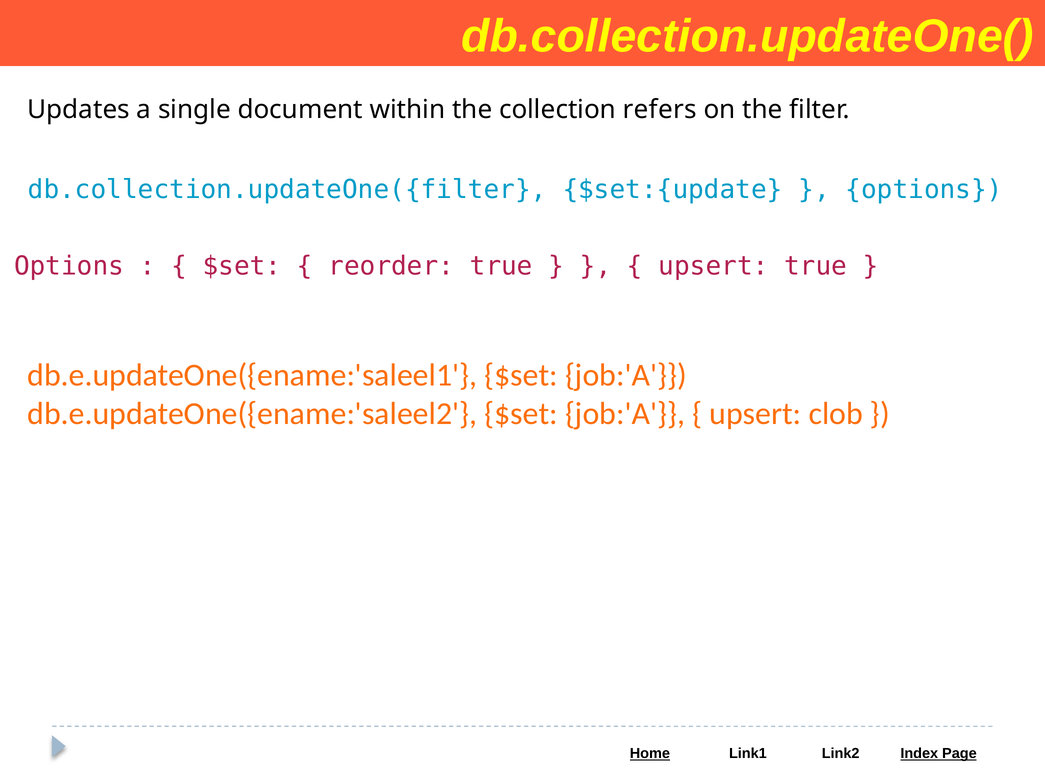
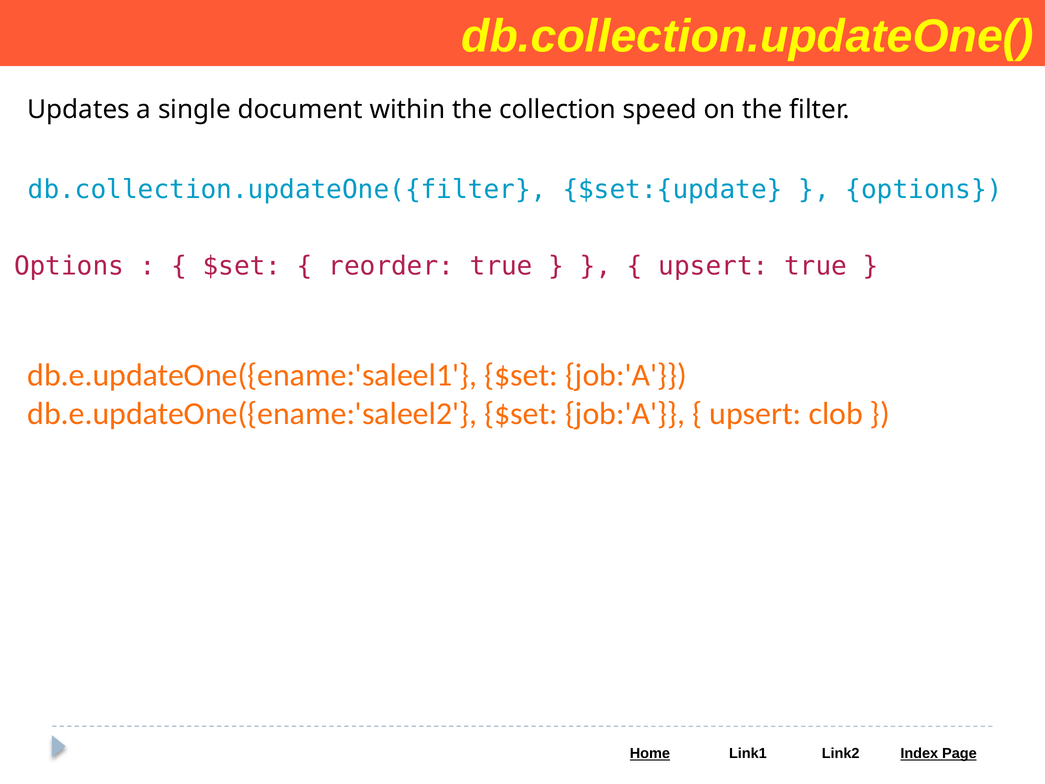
refers: refers -> speed
